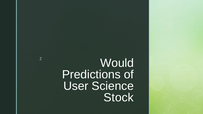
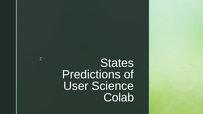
Would: Would -> States
Stock: Stock -> Colab
